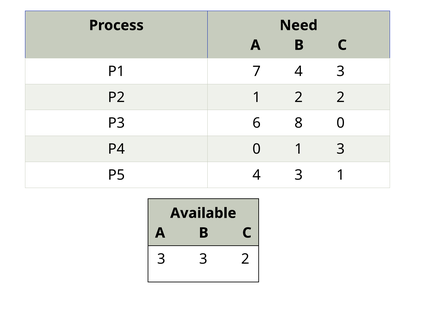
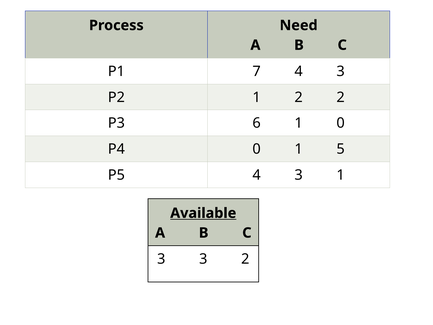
6 8: 8 -> 1
1 3: 3 -> 5
Available underline: none -> present
